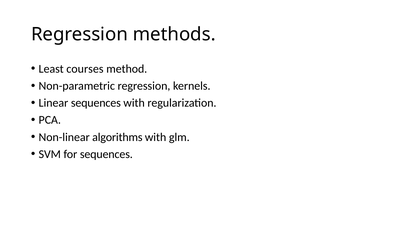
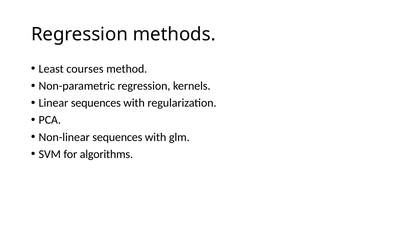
Non-linear algorithms: algorithms -> sequences
for sequences: sequences -> algorithms
